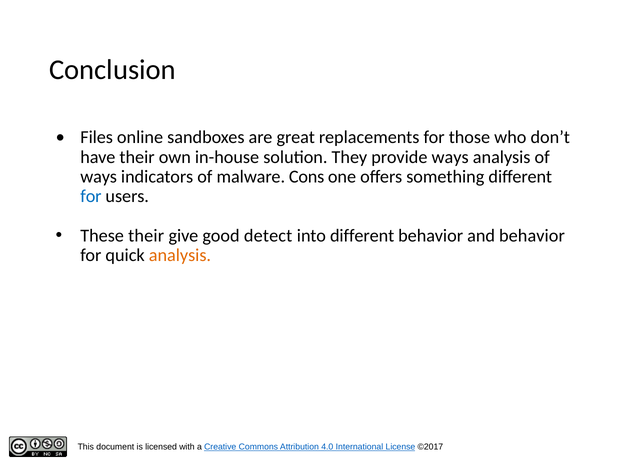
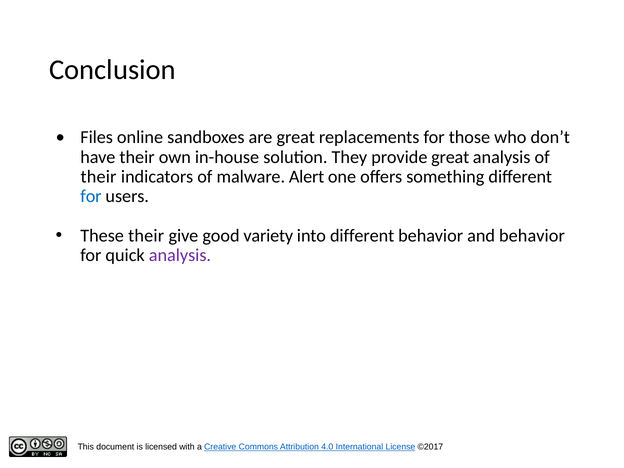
provide ways: ways -> great
ways at (99, 177): ways -> their
Cons: Cons -> Alert
detect: detect -> variety
analysis at (180, 255) colour: orange -> purple
